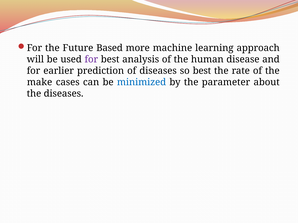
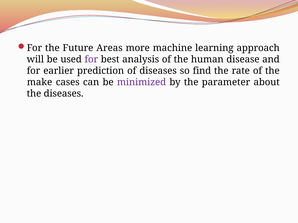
Based: Based -> Areas
so best: best -> find
minimized colour: blue -> purple
